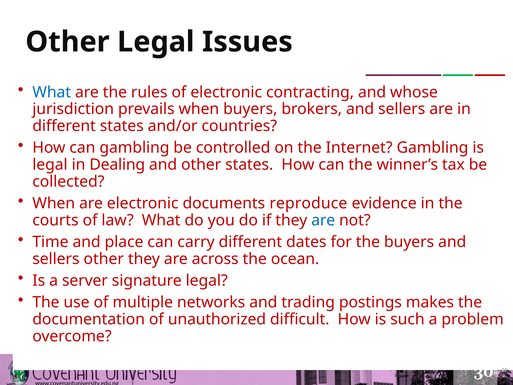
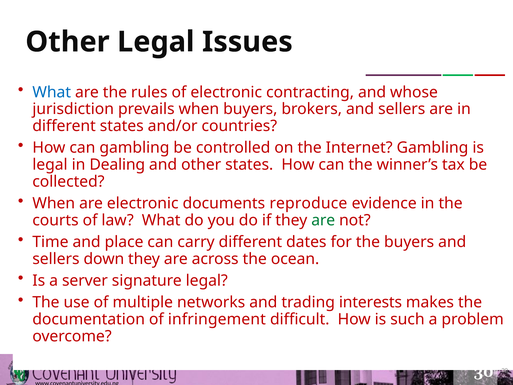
are at (323, 220) colour: blue -> green
sellers other: other -> down
postings: postings -> interests
unauthorized: unauthorized -> infringement
